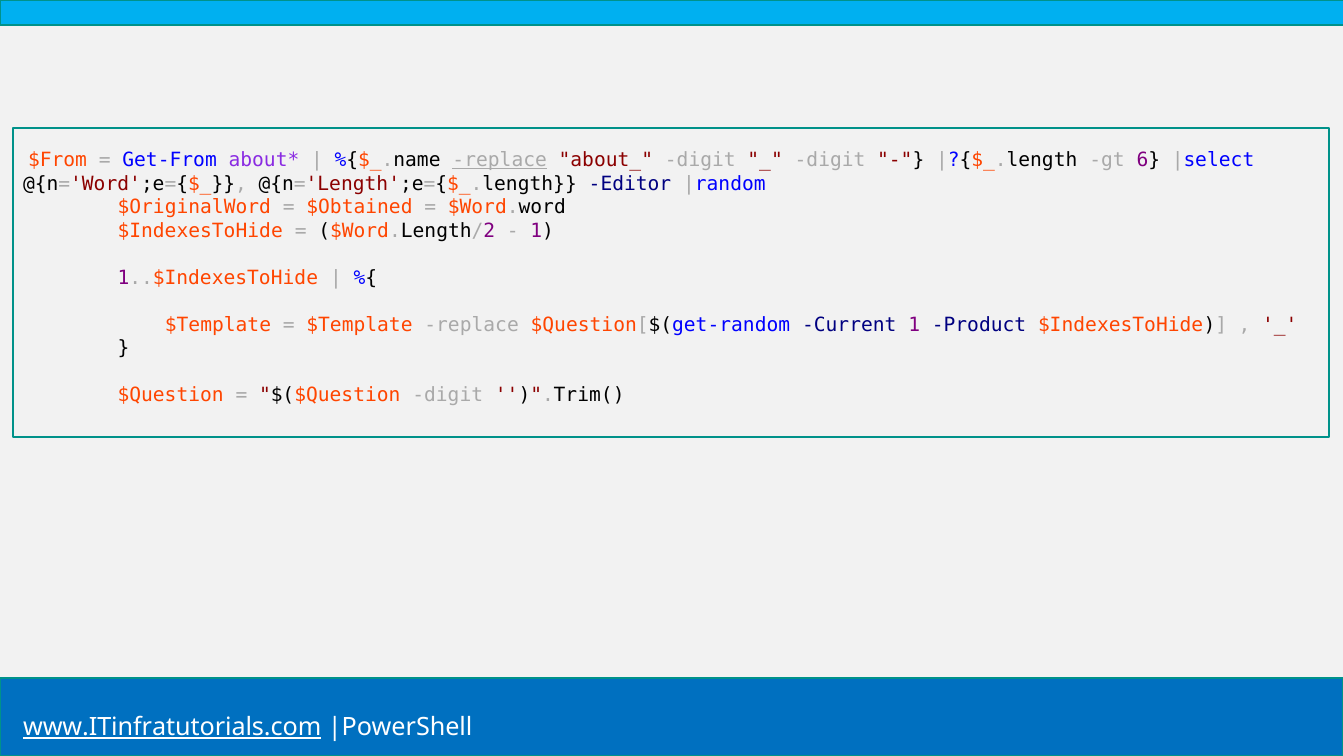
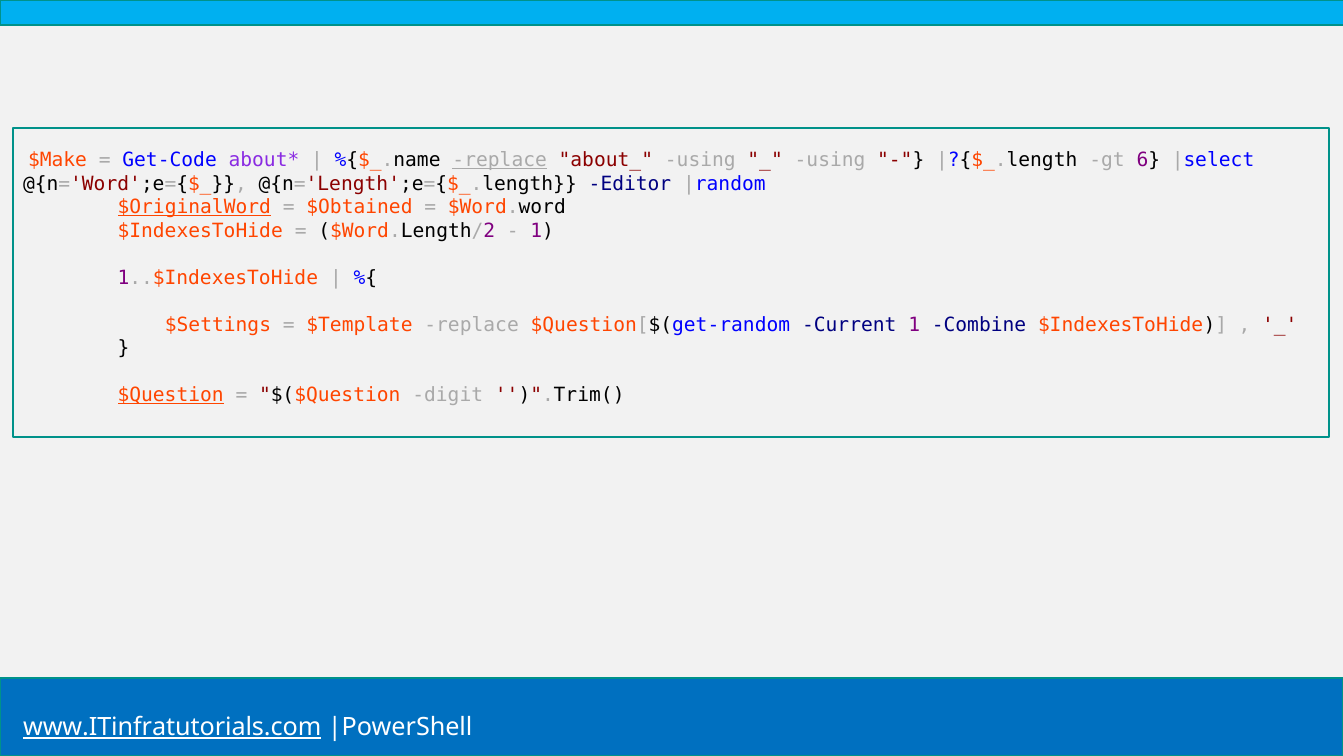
$From: $From -> $Make
Get-From: Get-From -> Get-Code
about_ digit: digit -> using
digit at (830, 160): digit -> using
$OriginalWord underline: none -> present
$Template at (218, 325): $Template -> $Settings
Product: Product -> Combine
$Question underline: none -> present
